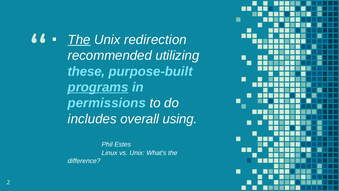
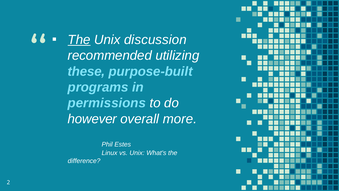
redirection: redirection -> discussion
programs underline: present -> none
includes: includes -> however
using: using -> more
